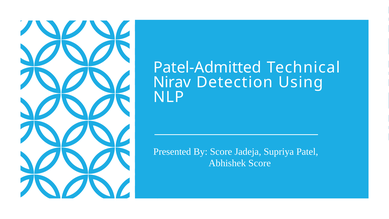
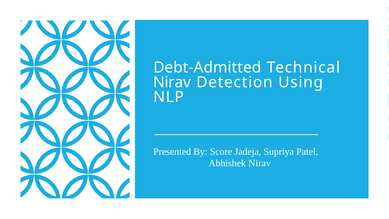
Patel-Admitted: Patel-Admitted -> Debt-Admitted
Abhishek Score: Score -> Nirav
